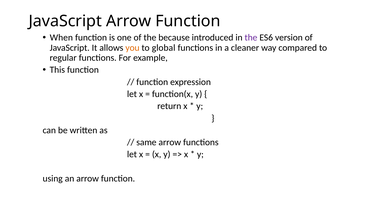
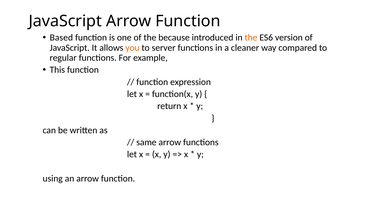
When: When -> Based
the at (251, 38) colour: purple -> orange
global: global -> server
